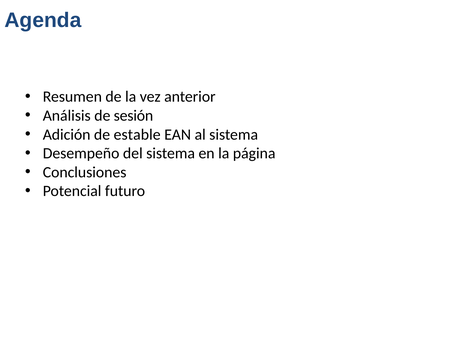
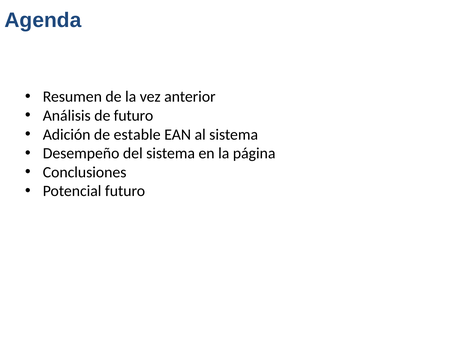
de sesión: sesión -> futuro
